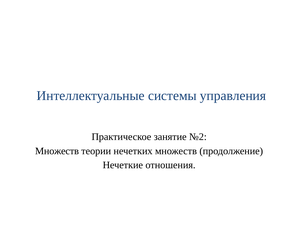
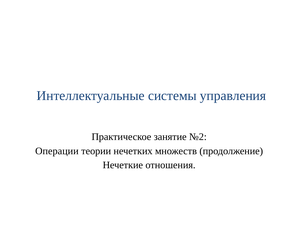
Множеств at (57, 151): Множеств -> Операции
